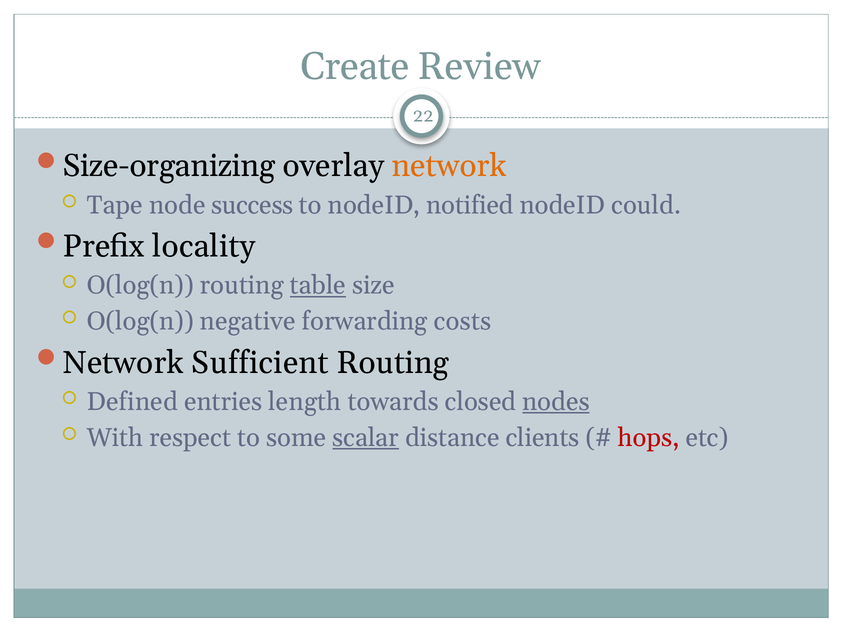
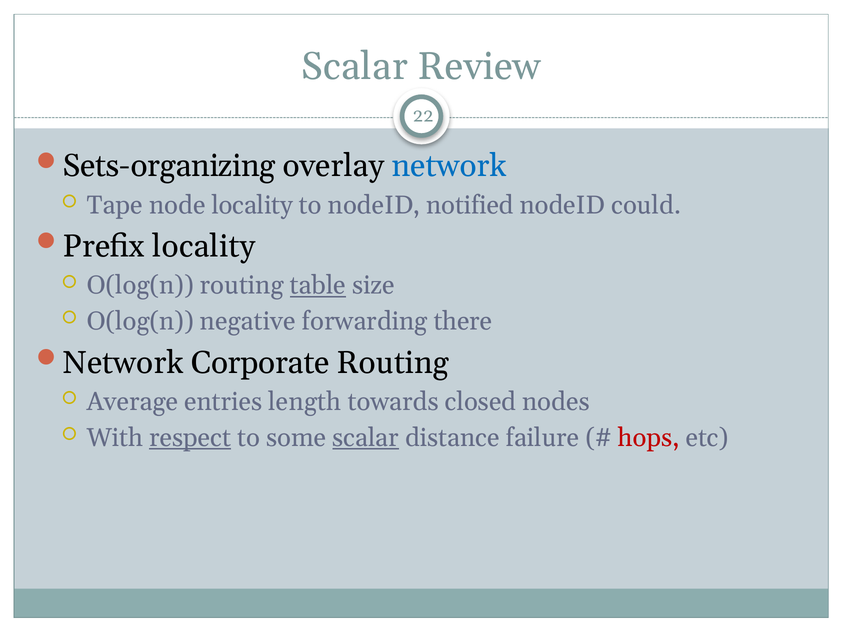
Create at (355, 66): Create -> Scalar
Size-organizing: Size-organizing -> Sets-organizing
network at (449, 166) colour: orange -> blue
node success: success -> locality
costs: costs -> there
Sufficient: Sufficient -> Corporate
Defined: Defined -> Average
nodes underline: present -> none
respect underline: none -> present
clients: clients -> failure
